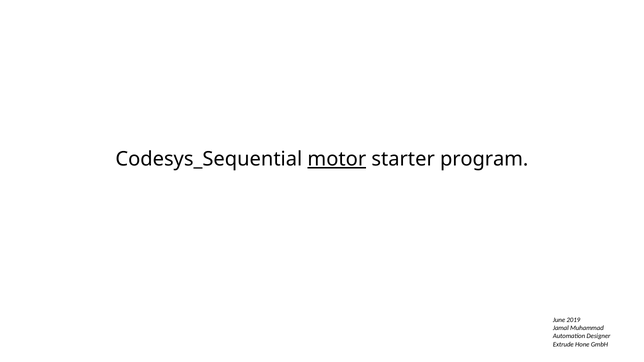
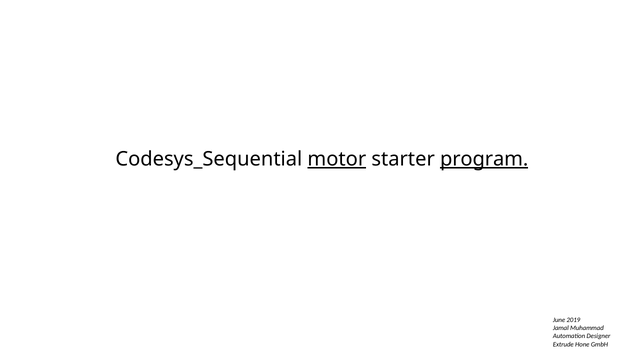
program underline: none -> present
